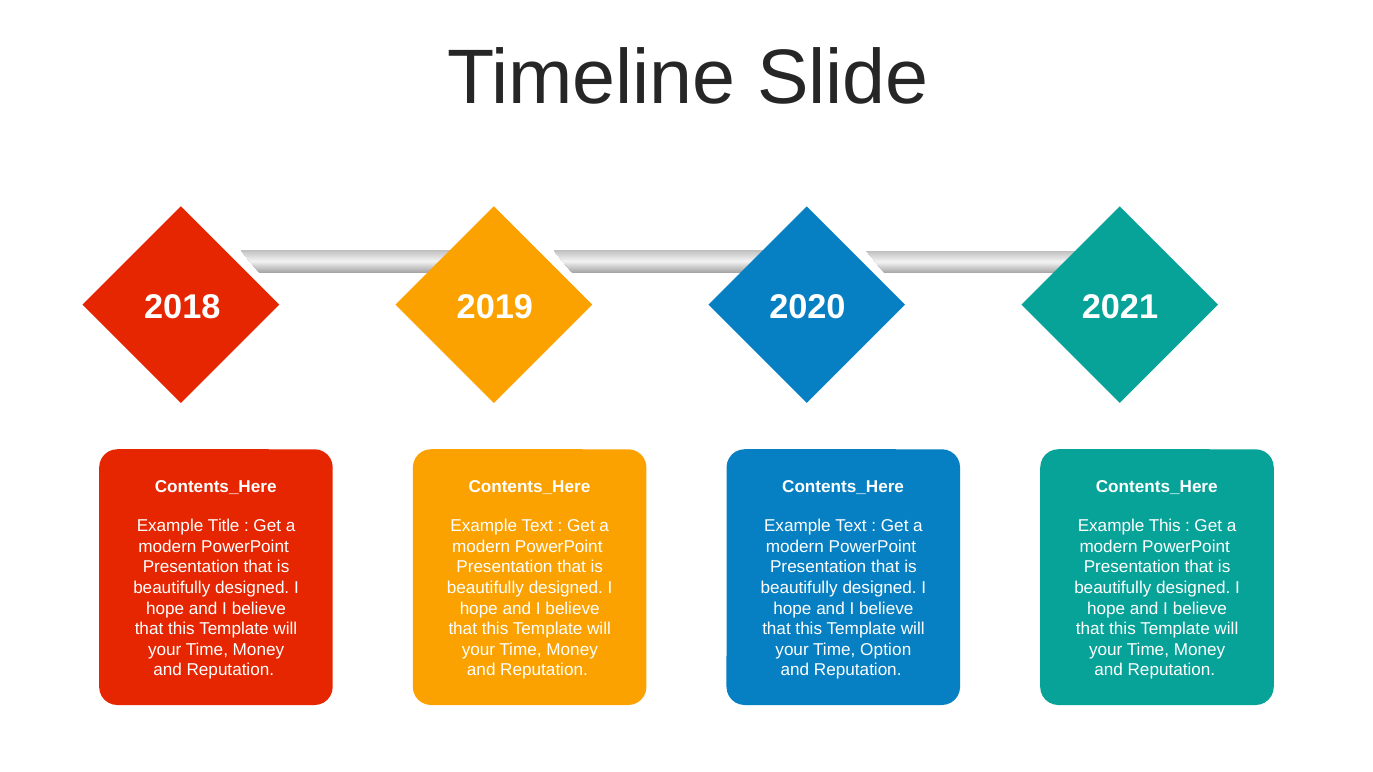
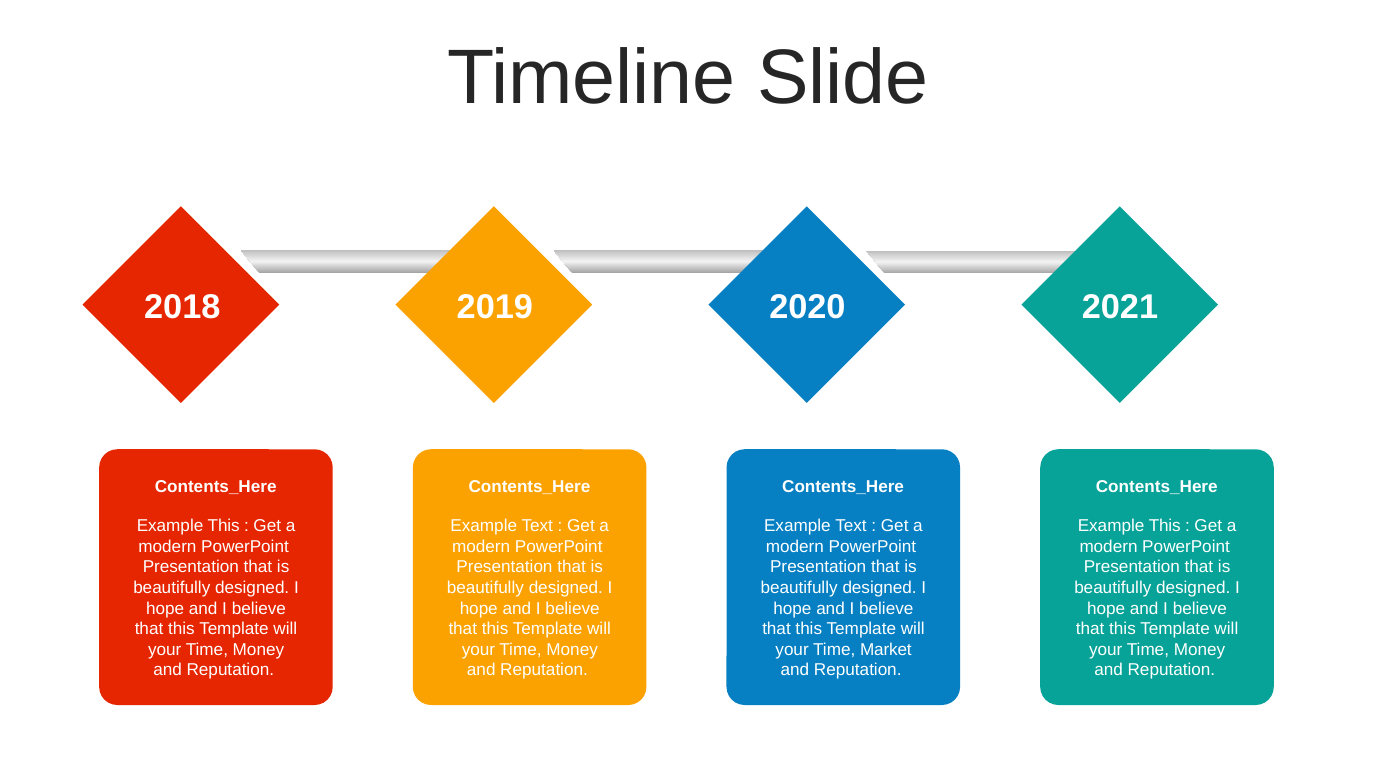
Title at (224, 526): Title -> This
Option: Option -> Market
